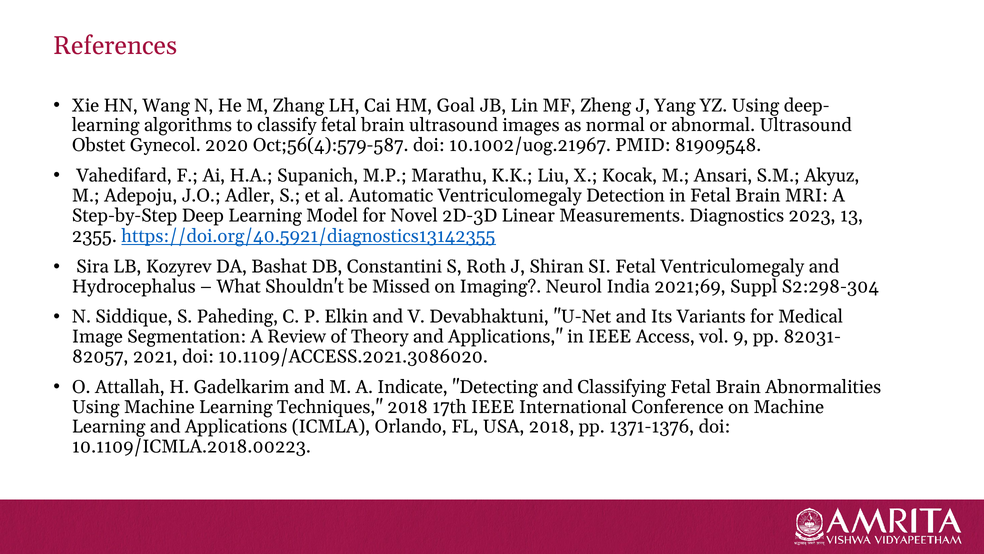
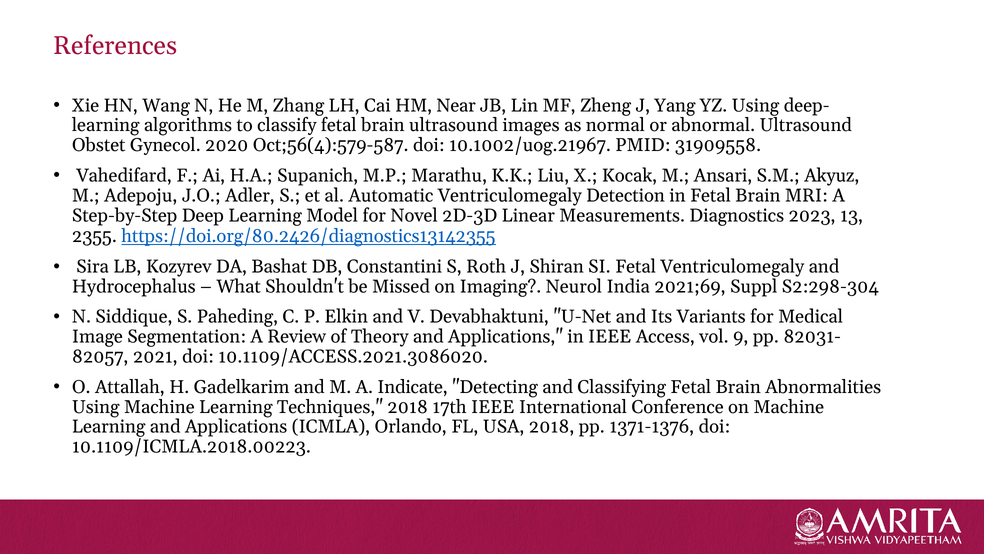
Goal: Goal -> Near
81909548: 81909548 -> 31909558
https://doi.org/40.5921/diagnostics13142355: https://doi.org/40.5921/diagnostics13142355 -> https://doi.org/80.2426/diagnostics13142355
